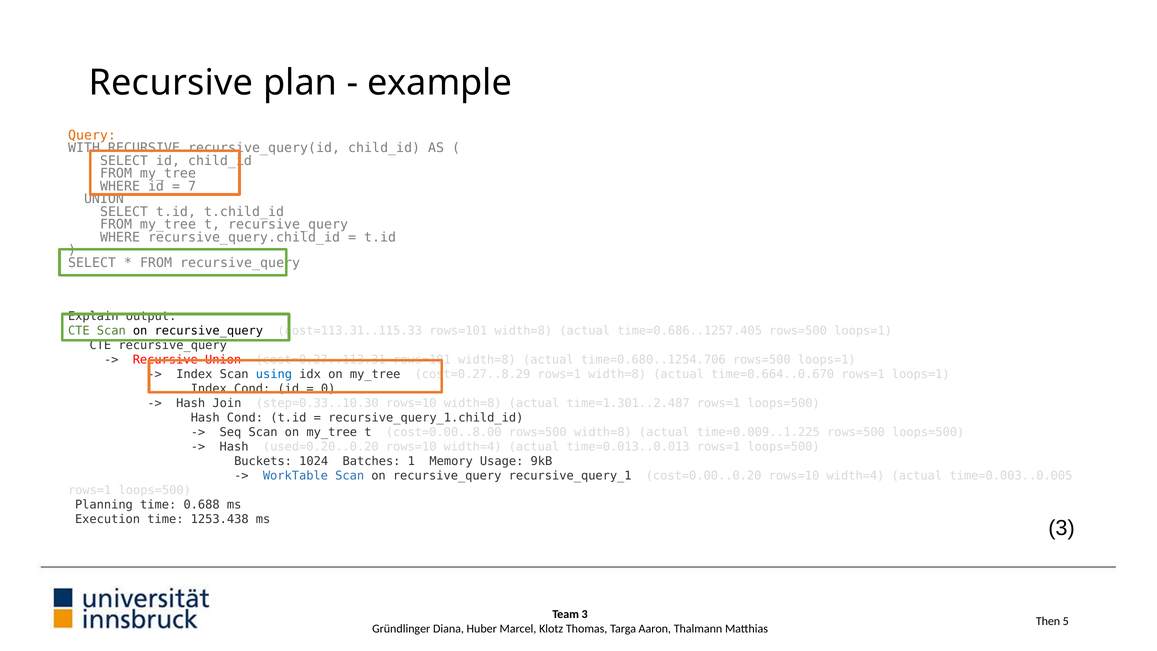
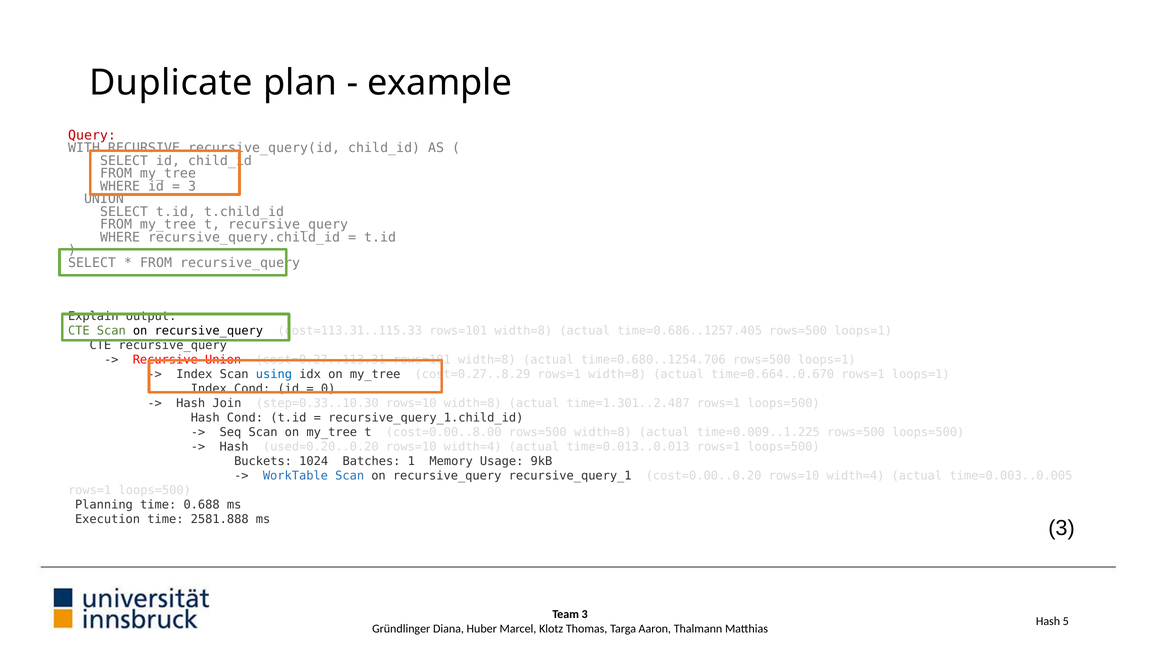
Recursive at (171, 83): Recursive -> Duplicate
Query colour: orange -> red
7 at (192, 186): 7 -> 3
1253.438: 1253.438 -> 2581.888
Then at (1048, 621): Then -> Hash
